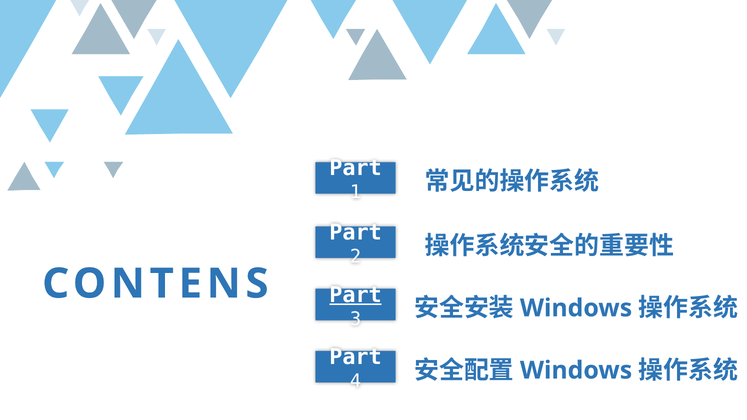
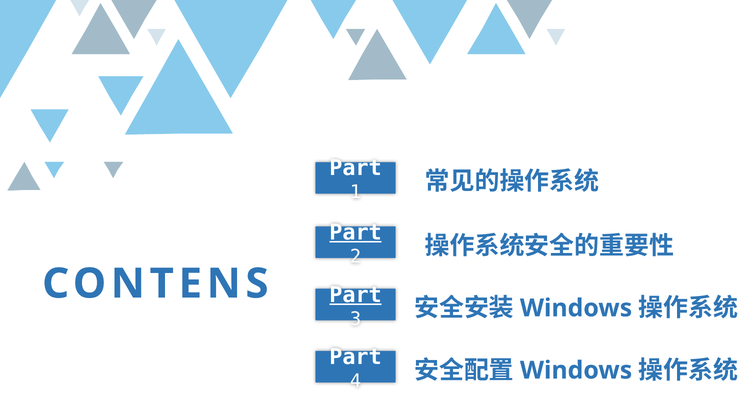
Part at (356, 233) underline: none -> present
